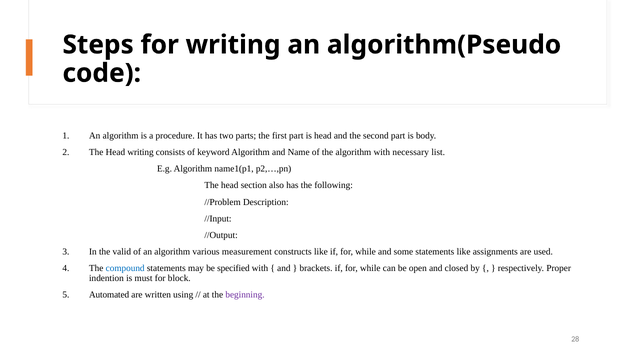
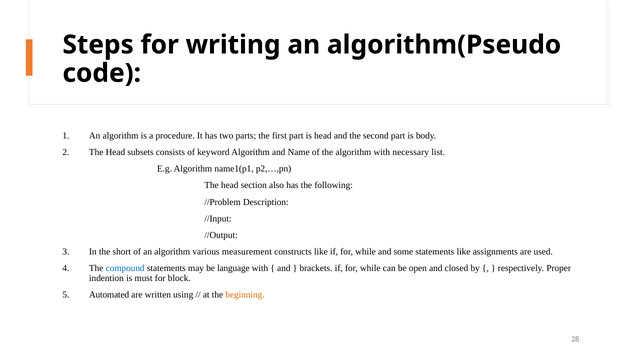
Head writing: writing -> subsets
valid: valid -> short
specified: specified -> language
beginning colour: purple -> orange
